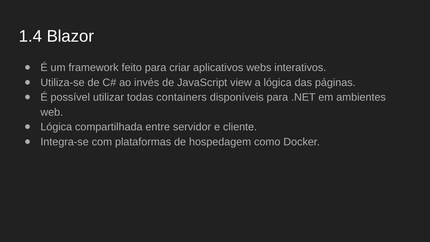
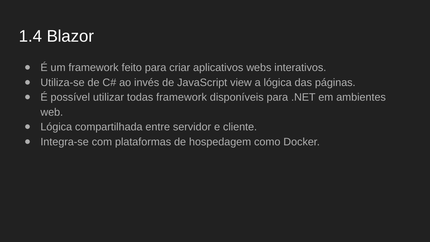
todas containers: containers -> framework
